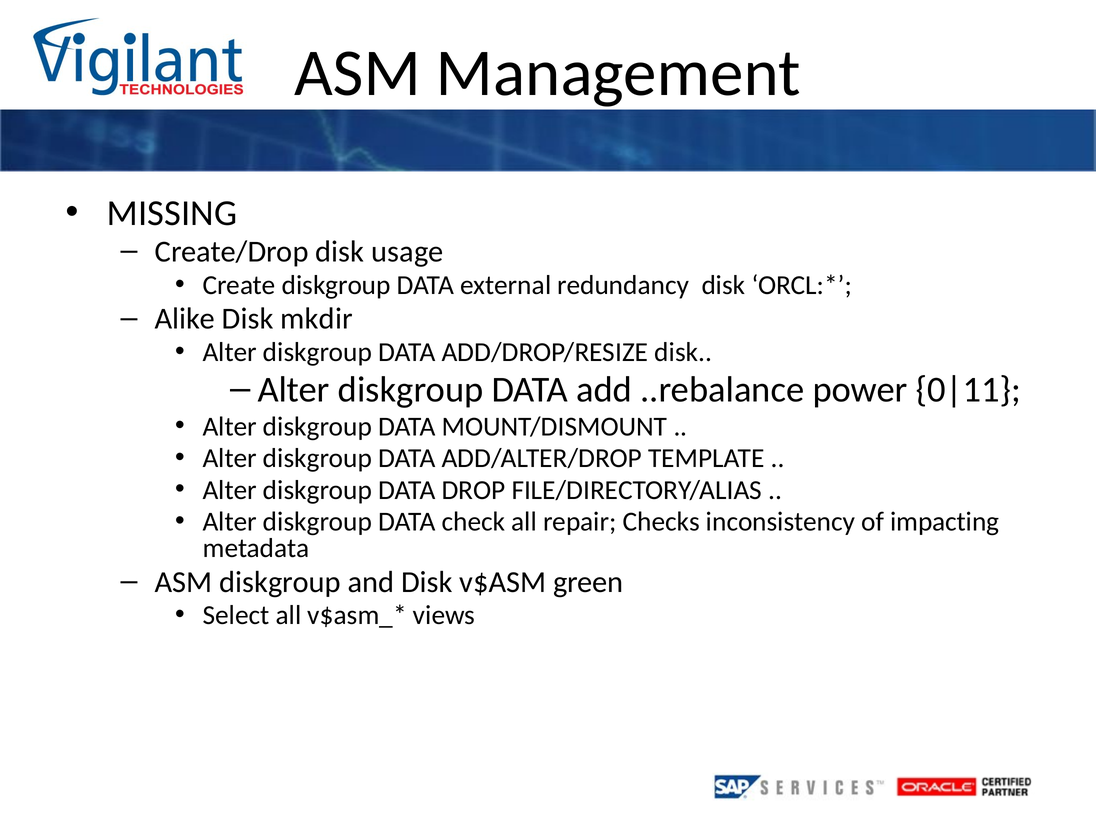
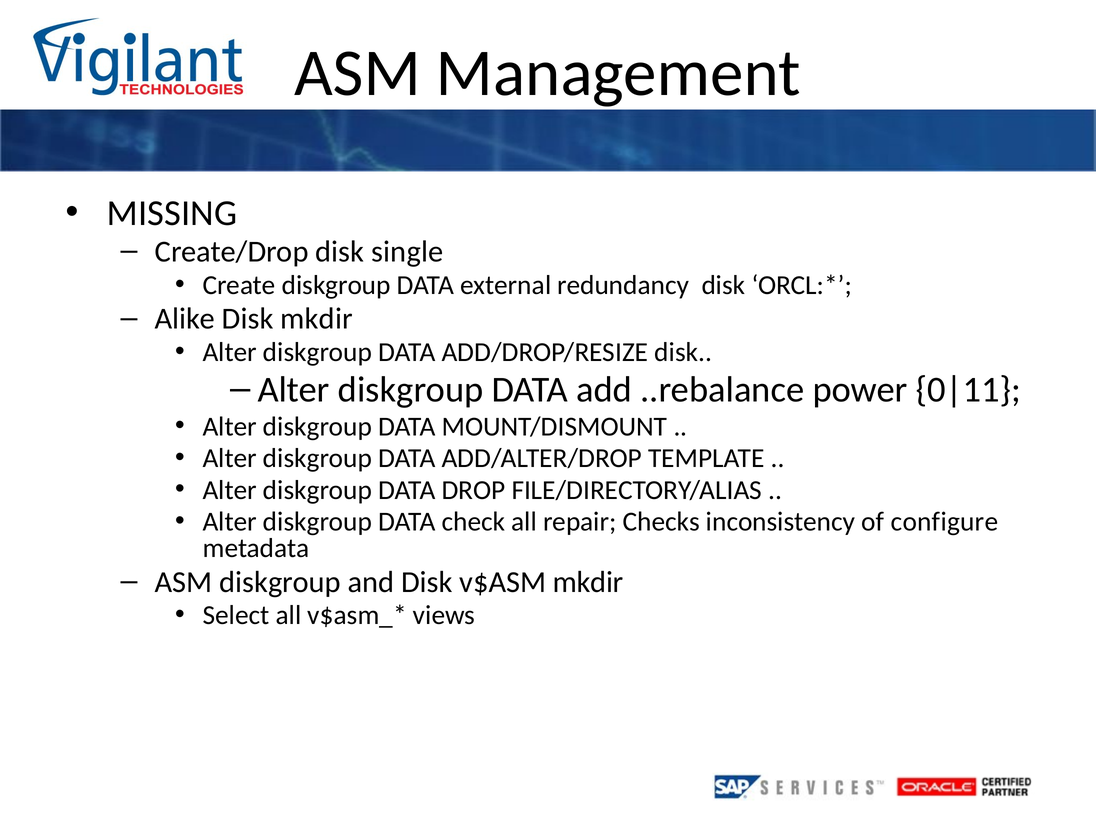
usage: usage -> single
impacting: impacting -> configure
v$ASM green: green -> mkdir
